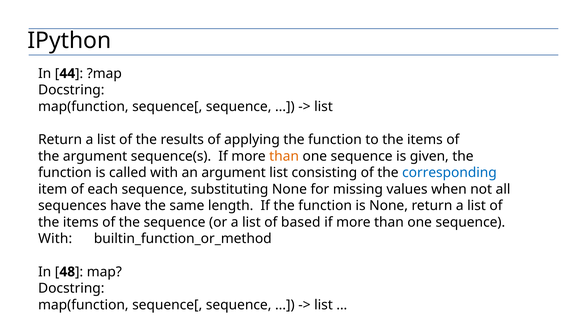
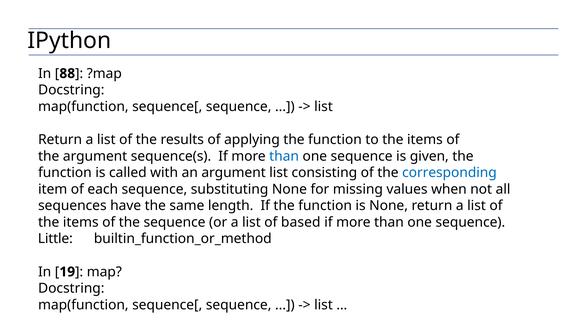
44: 44 -> 88
than at (284, 156) colour: orange -> blue
With at (55, 239): With -> Little
48: 48 -> 19
